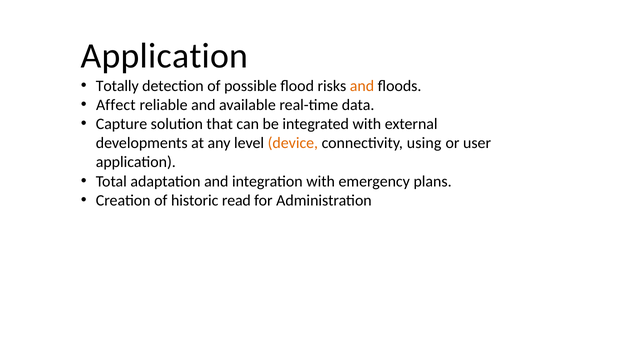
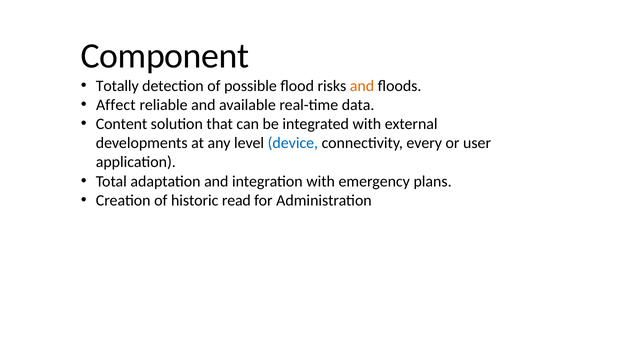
Application at (165, 56): Application -> Component
Capture: Capture -> Content
device colour: orange -> blue
using: using -> every
